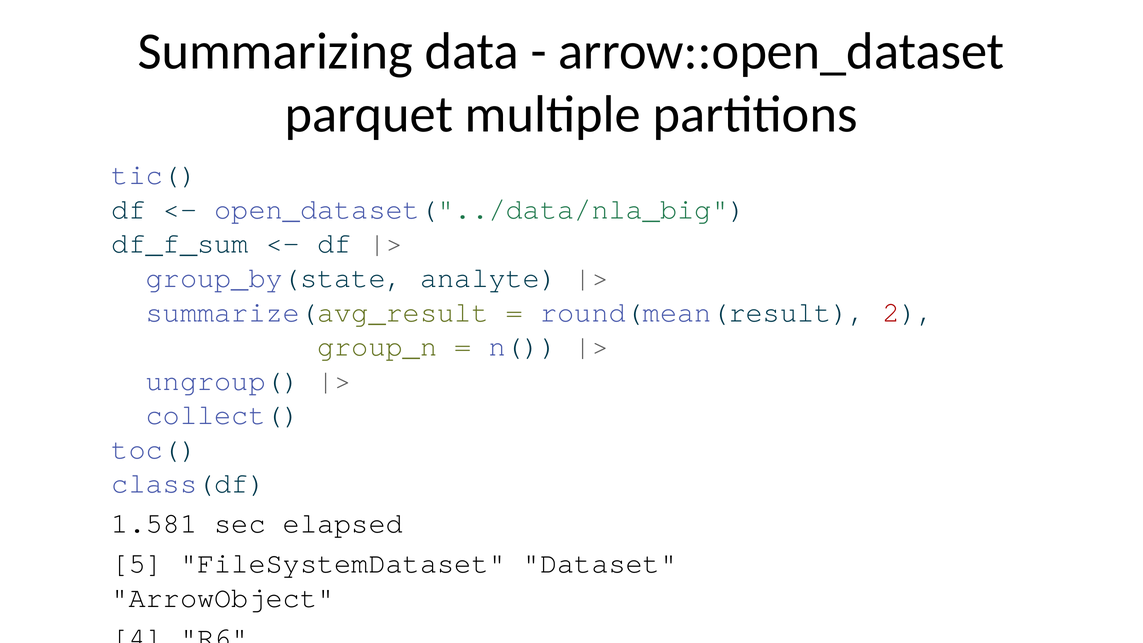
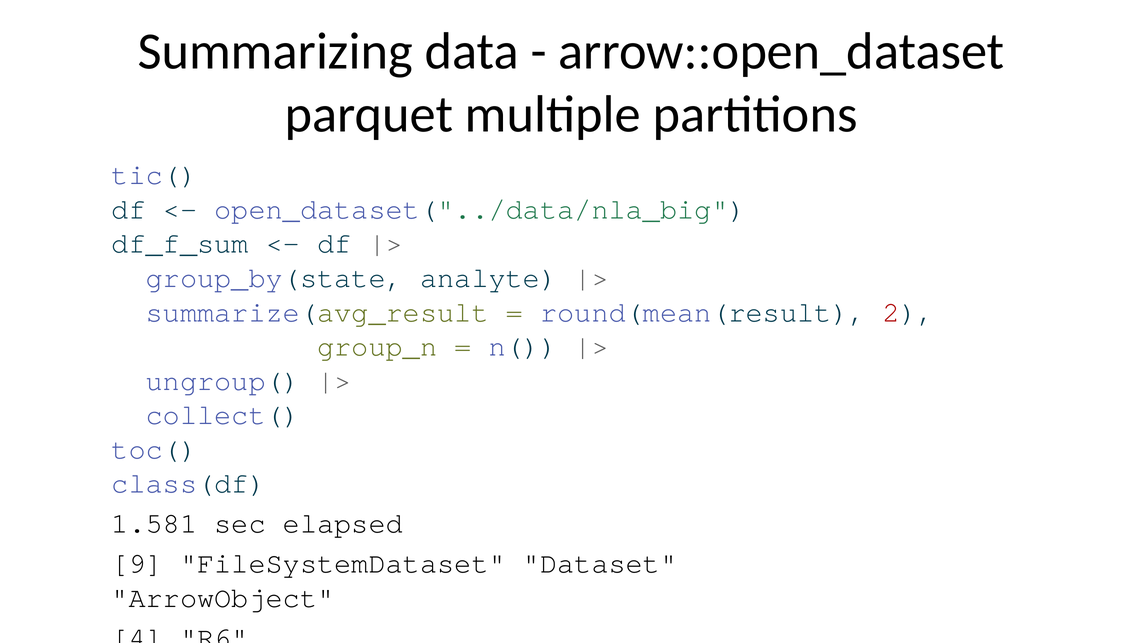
5: 5 -> 9
